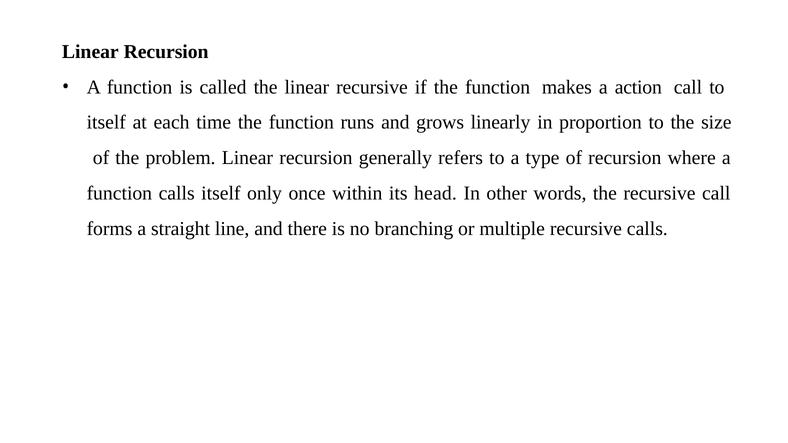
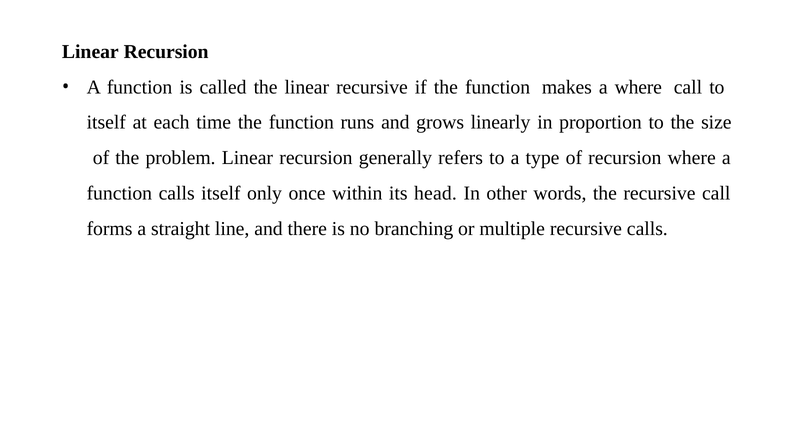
a action: action -> where
